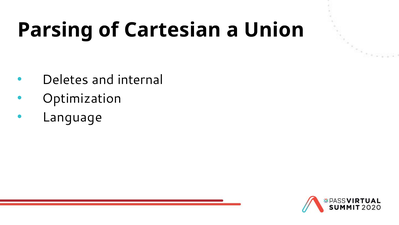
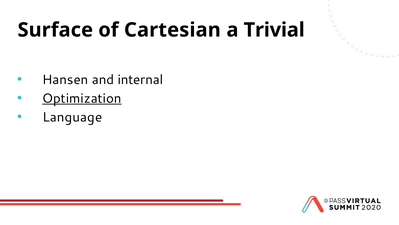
Parsing: Parsing -> Surface
Union: Union -> Trivial
Deletes: Deletes -> Hansen
Optimization underline: none -> present
